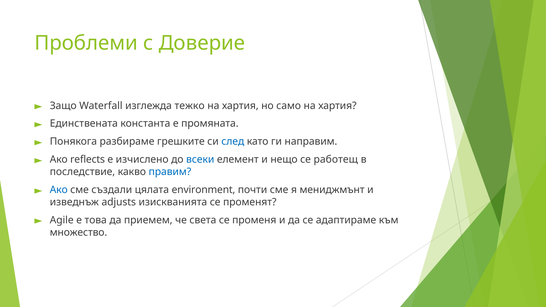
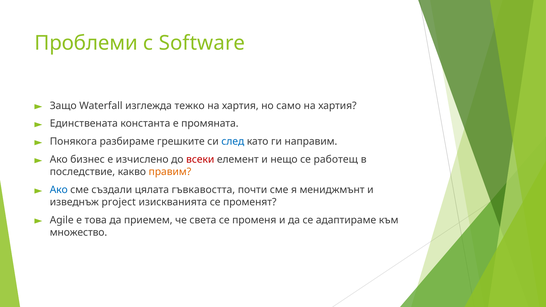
Доверие: Доверие -> Software
reflects: reflects -> бизнес
всеки colour: blue -> red
правим colour: blue -> orange
environment: environment -> гъвкавостта
adjusts: adjusts -> project
